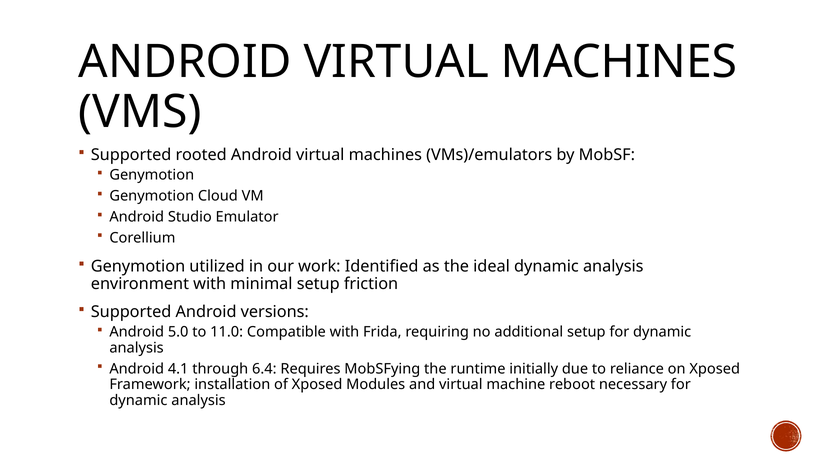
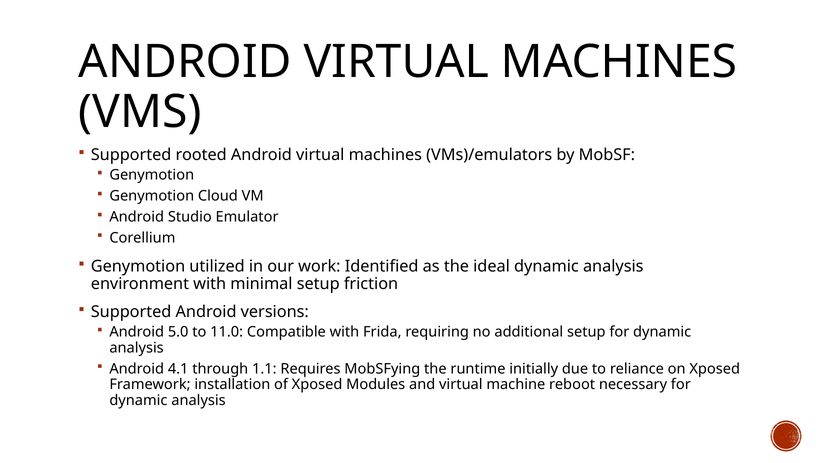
6.4: 6.4 -> 1.1
